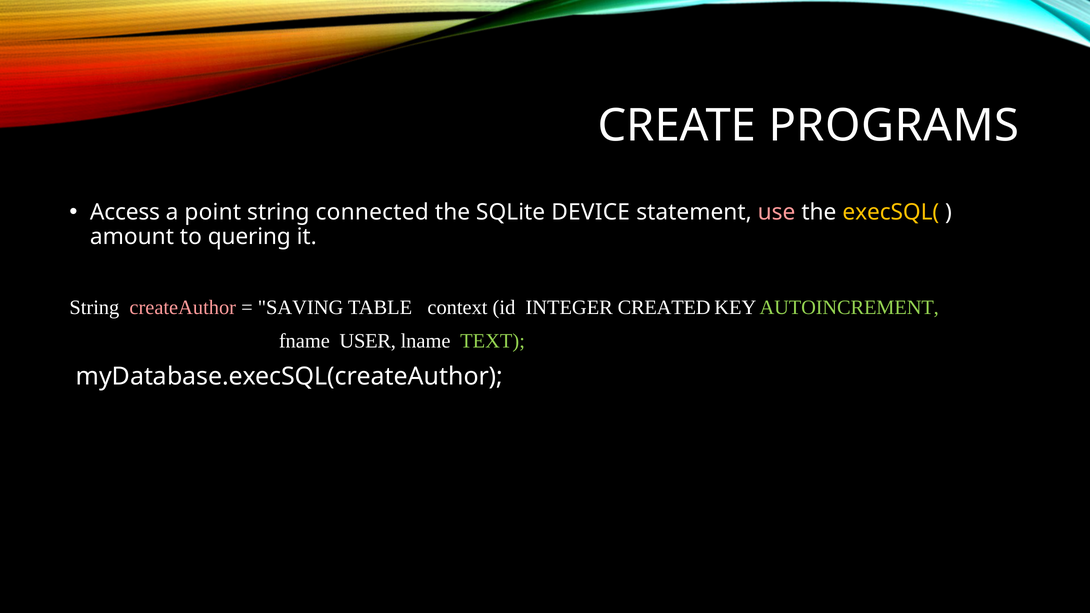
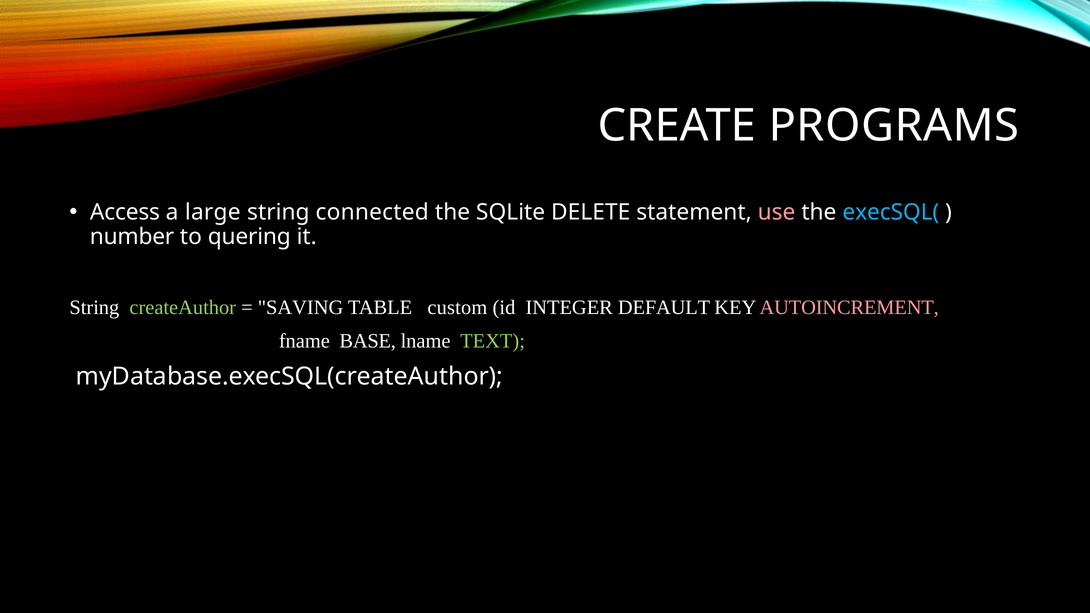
point: point -> large
DEVICE: DEVICE -> DELETE
execSQL( colour: yellow -> light blue
amount: amount -> number
createAuthor colour: pink -> light green
context: context -> custom
CREATED: CREATED -> DEFAULT
AUTOINCREMENT colour: light green -> pink
USER: USER -> BASE
